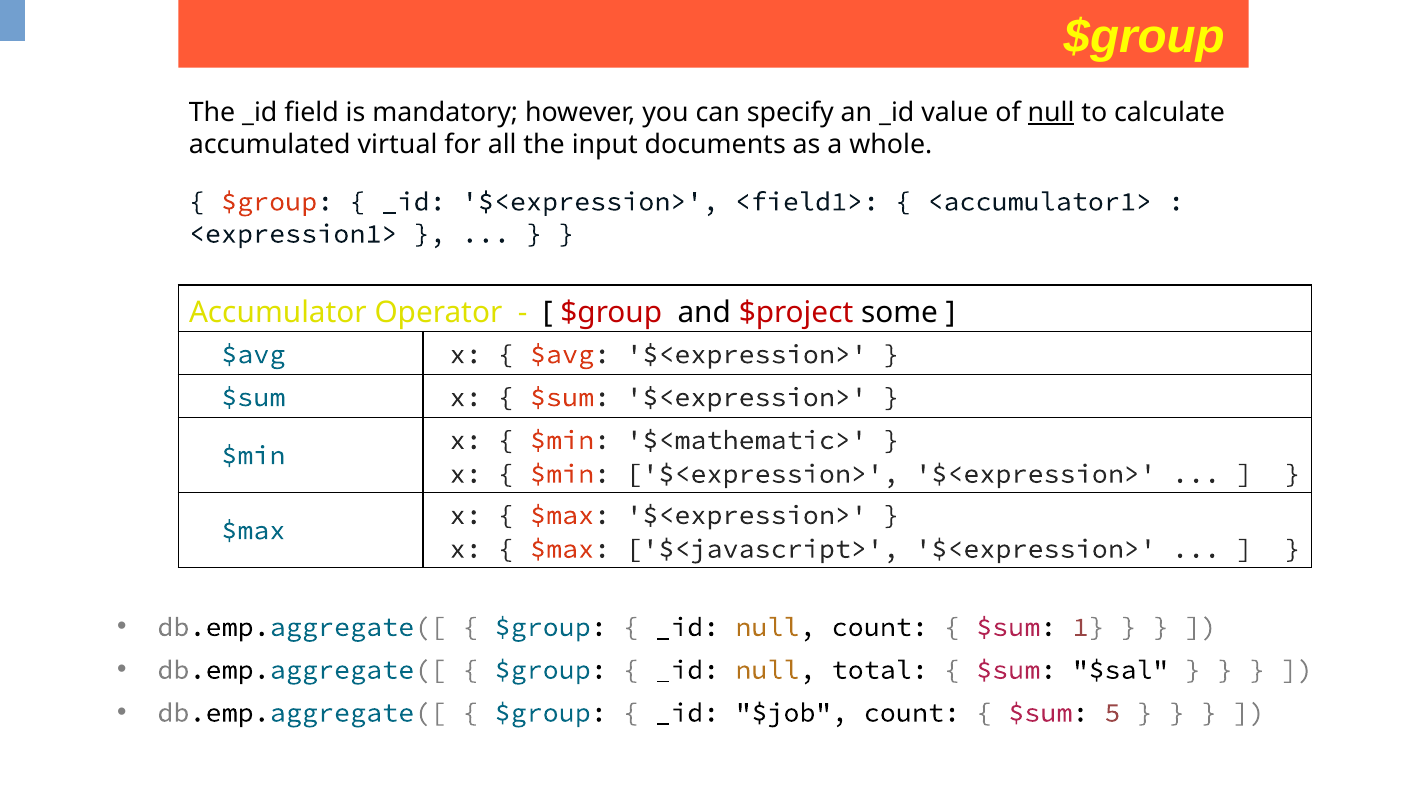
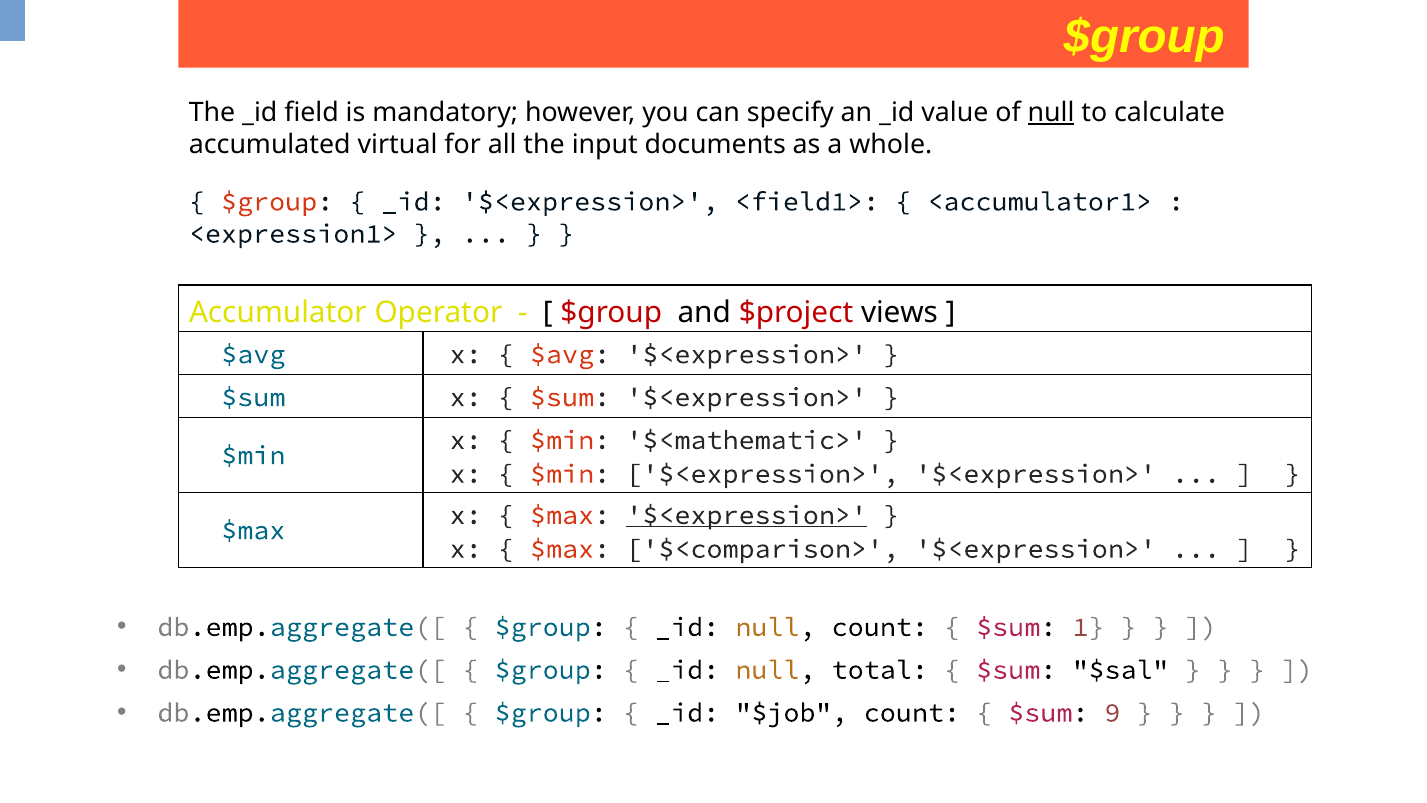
some: some -> views
$<expression> at (747, 515) underline: none -> present
$<javascript>: $<javascript> -> $<comparison>
5: 5 -> 9
